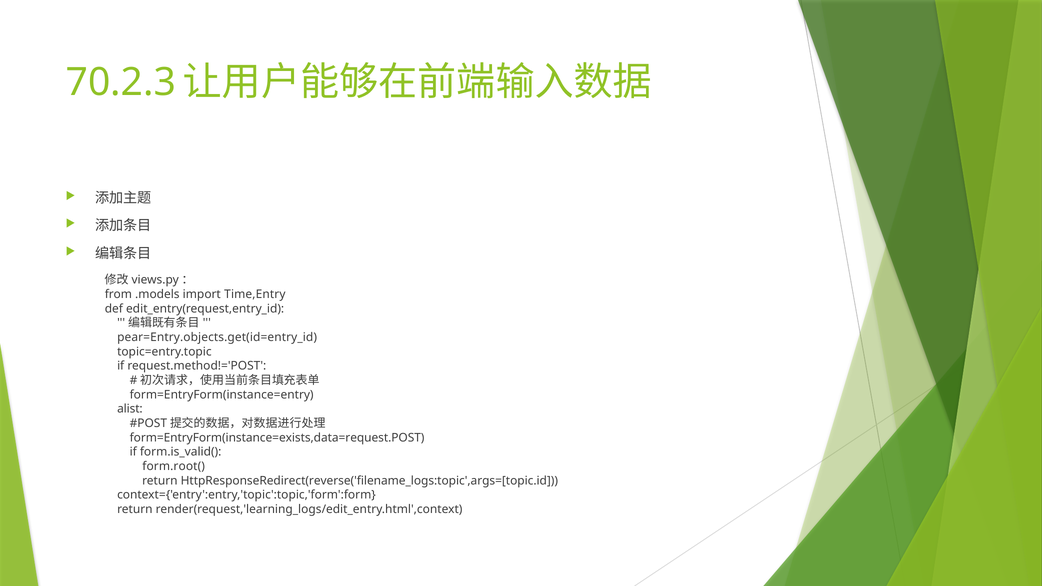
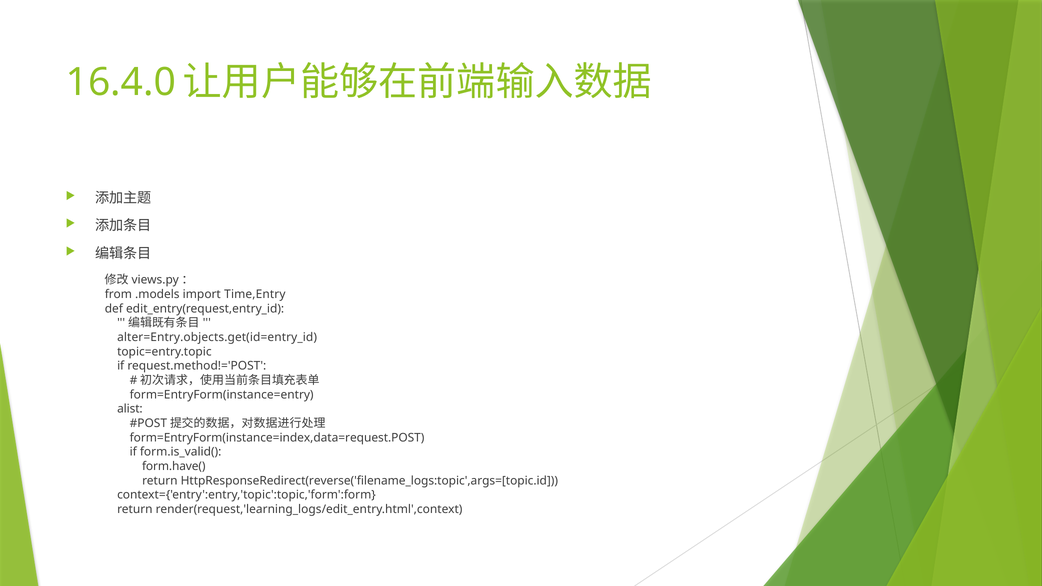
70.2.3: 70.2.3 -> 16.4.0
pear=Entry.objects.get(id=entry_id: pear=Entry.objects.get(id=entry_id -> alter=Entry.objects.get(id=entry_id
form=EntryForm(instance=exists,data=request.POST: form=EntryForm(instance=exists,data=request.POST -> form=EntryForm(instance=index,data=request.POST
form.root(: form.root( -> form.have(
